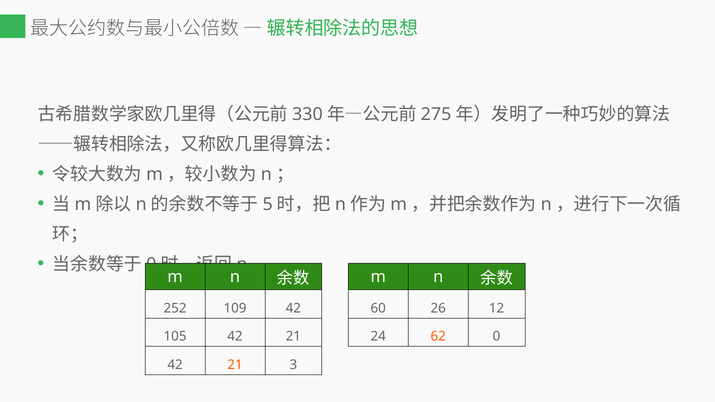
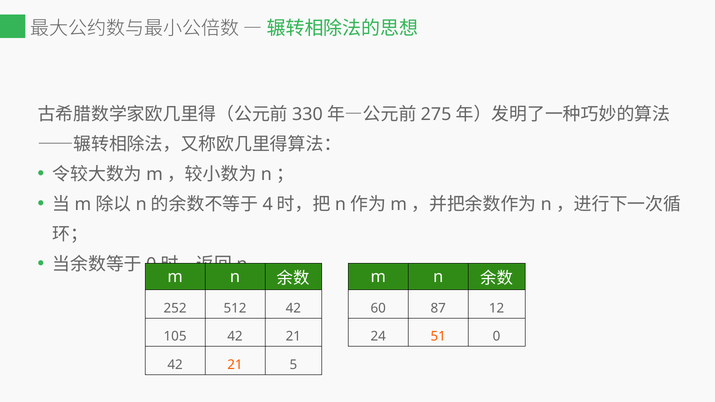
5: 5 -> 4
109: 109 -> 512
26: 26 -> 87
62: 62 -> 51
3: 3 -> 5
